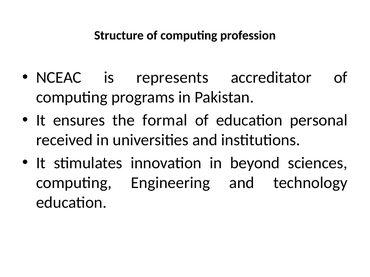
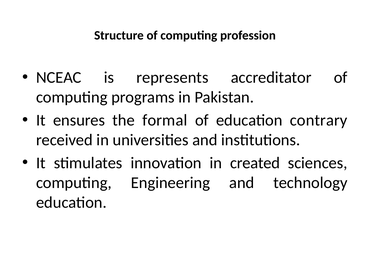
personal: personal -> contrary
beyond: beyond -> created
